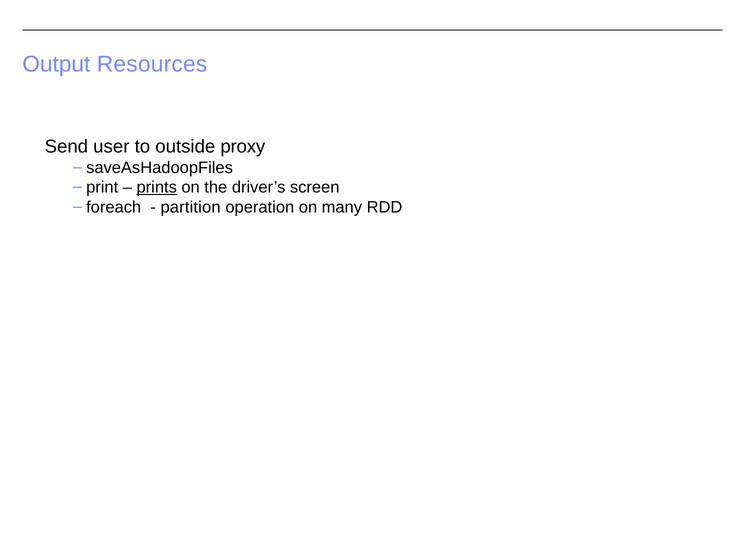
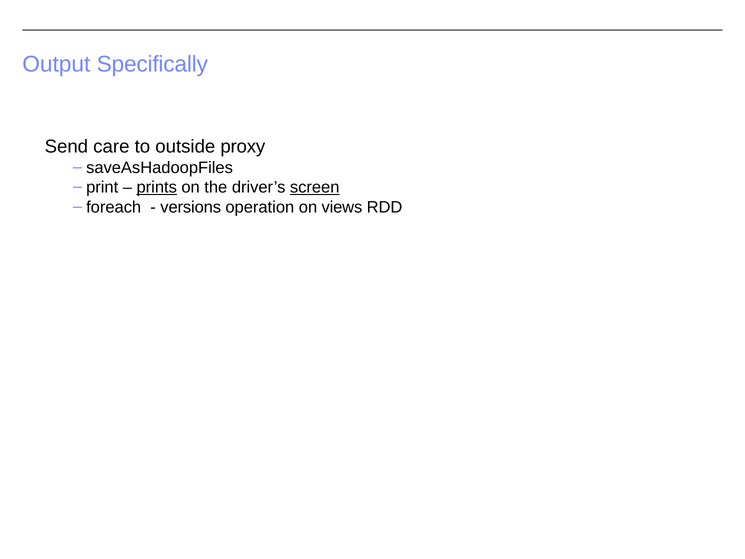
Resources: Resources -> Specifically
user: user -> care
screen underline: none -> present
partition: partition -> versions
many: many -> views
